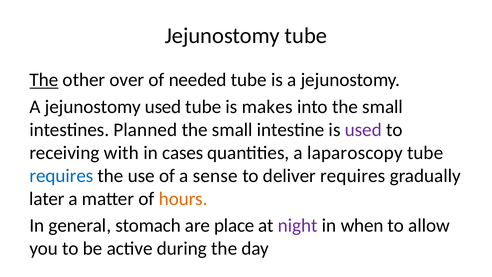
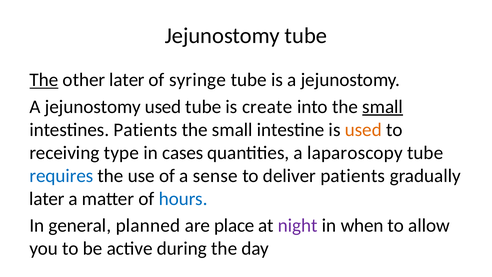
other over: over -> later
needed: needed -> syringe
makes: makes -> create
small at (383, 107) underline: none -> present
intestines Planned: Planned -> Patients
used at (363, 130) colour: purple -> orange
with: with -> type
deliver requires: requires -> patients
hours colour: orange -> blue
stomach: stomach -> planned
